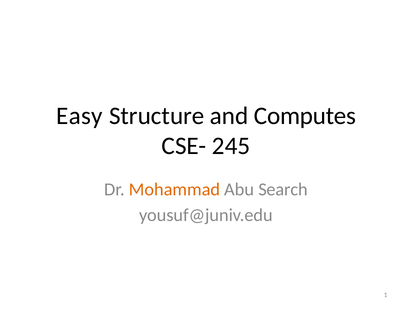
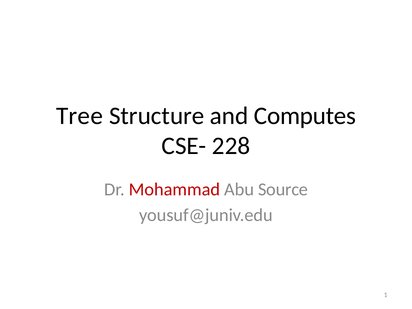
Easy: Easy -> Tree
245: 245 -> 228
Mohammad colour: orange -> red
Search: Search -> Source
